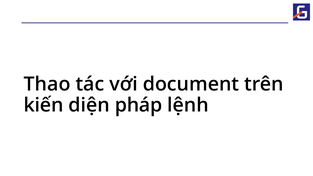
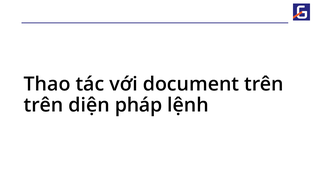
kiến at (44, 105): kiến -> trên
